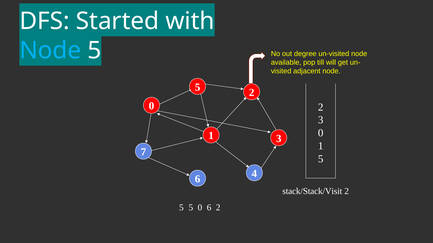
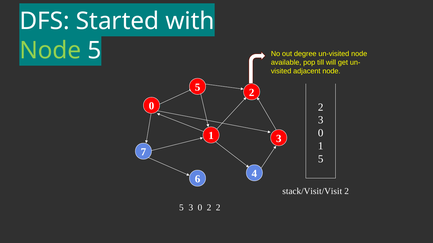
Node at (50, 51) colour: light blue -> light green
stack/Stack/Visit: stack/Stack/Visit -> stack/Visit/Visit
5 at (191, 208): 5 -> 3
0 6: 6 -> 2
